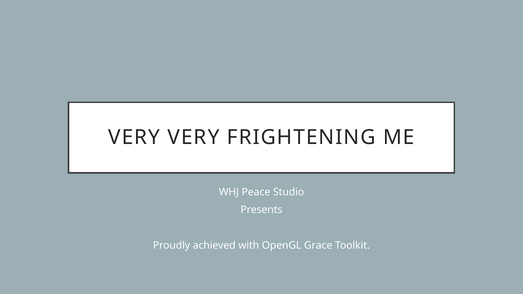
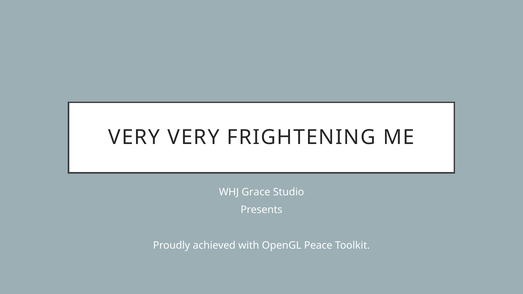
Peace: Peace -> Grace
Grace: Grace -> Peace
